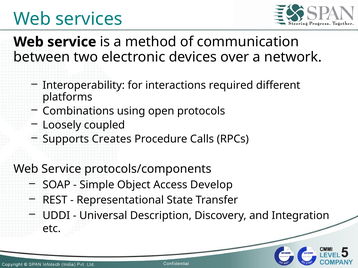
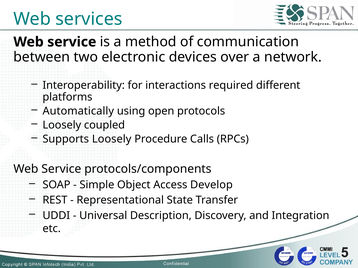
Combinations: Combinations -> Automatically
Supports Creates: Creates -> Loosely
